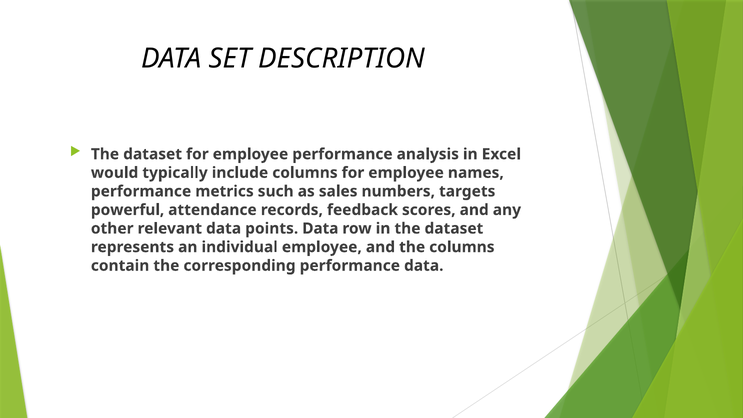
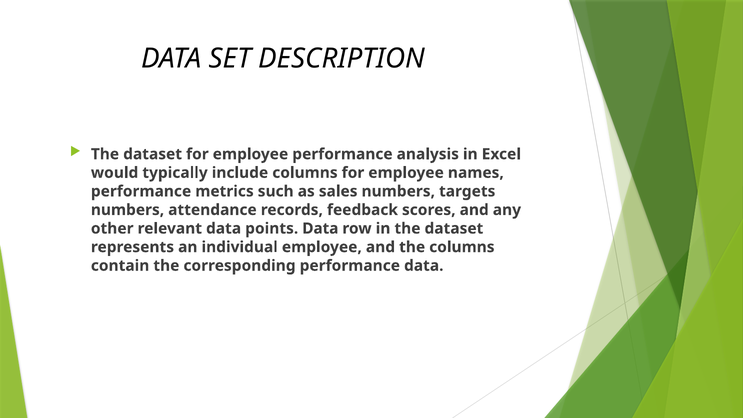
powerful at (128, 210): powerful -> numbers
